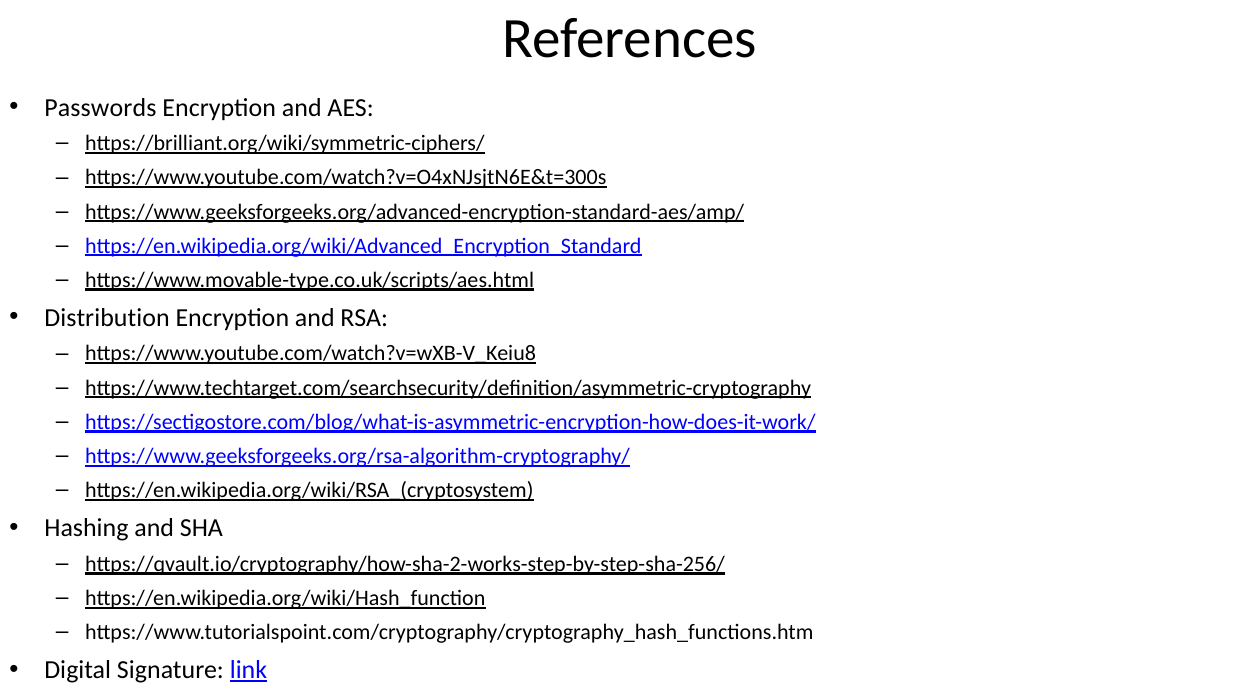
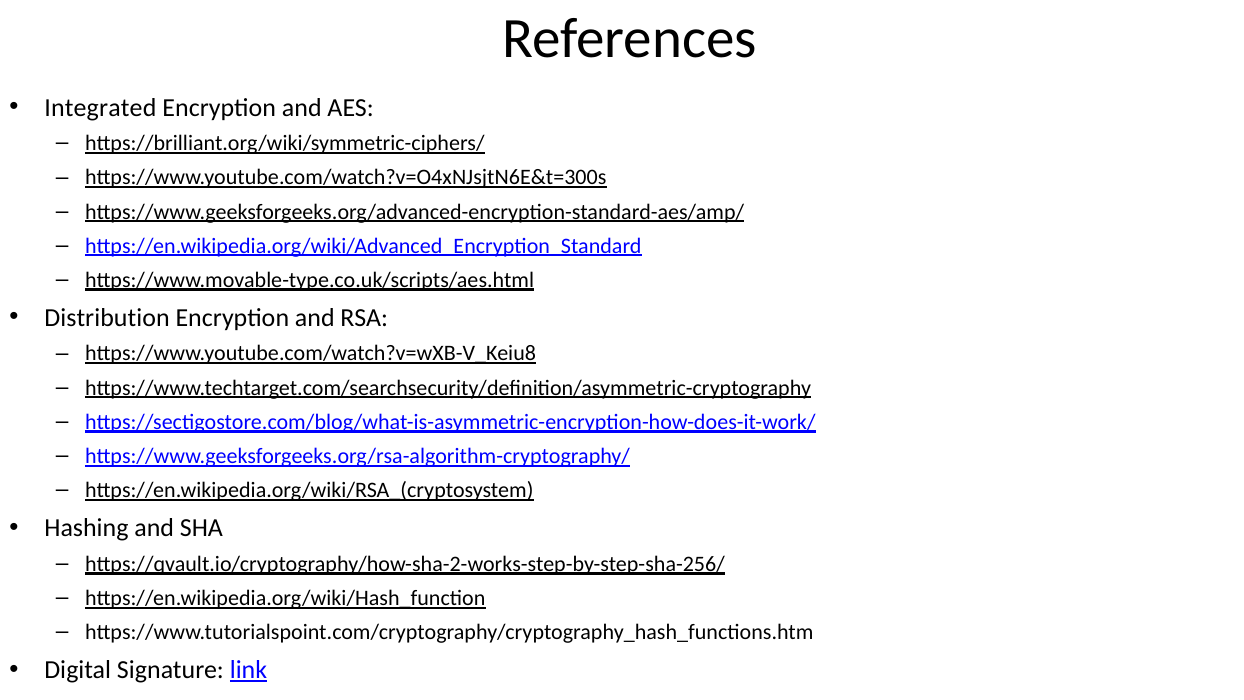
Passwords: Passwords -> Integrated
